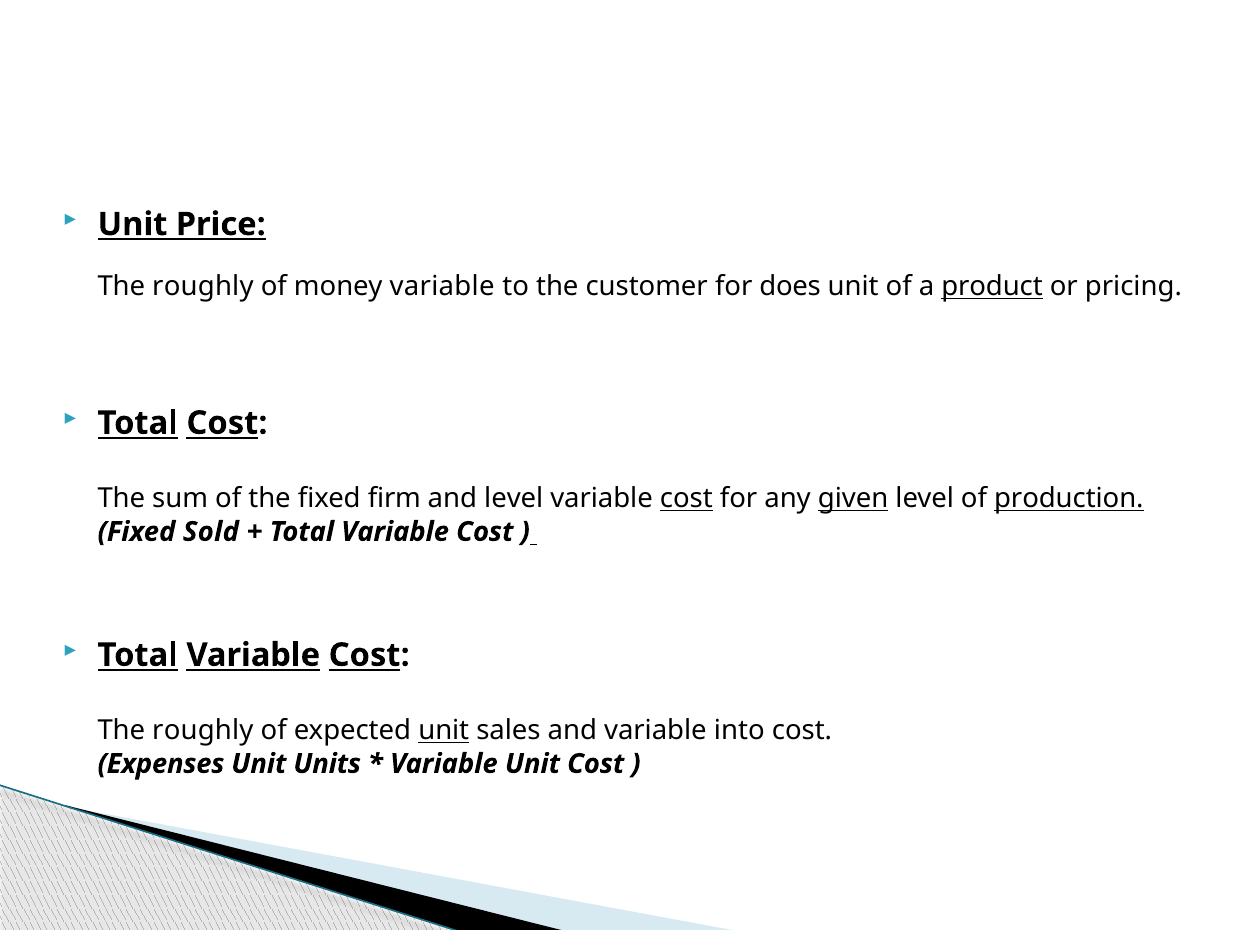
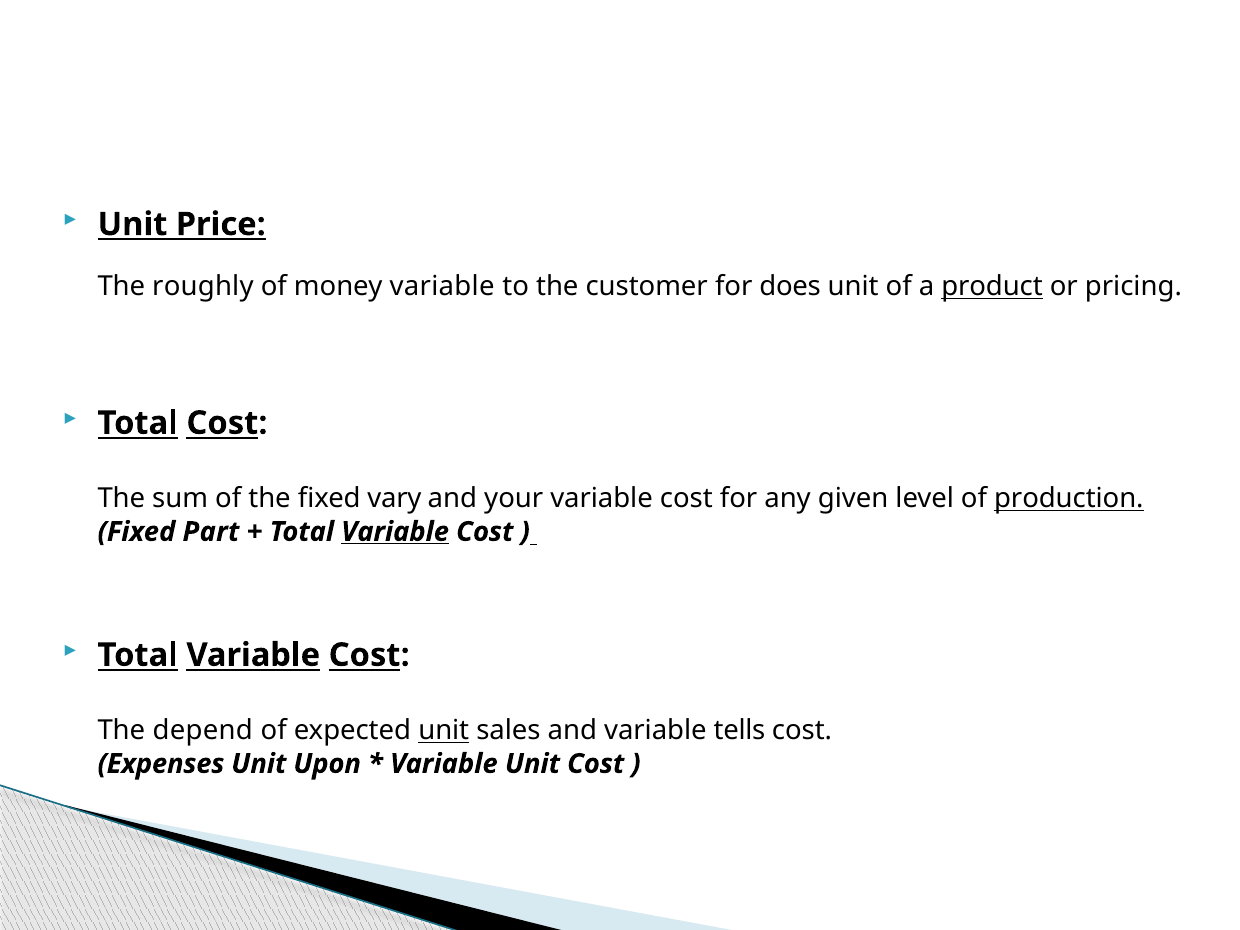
firm: firm -> vary
and level: level -> your
cost at (686, 499) underline: present -> none
given underline: present -> none
Sold: Sold -> Part
Variable at (395, 532) underline: none -> present
roughly at (203, 731): roughly -> depend
into: into -> tells
Units: Units -> Upon
